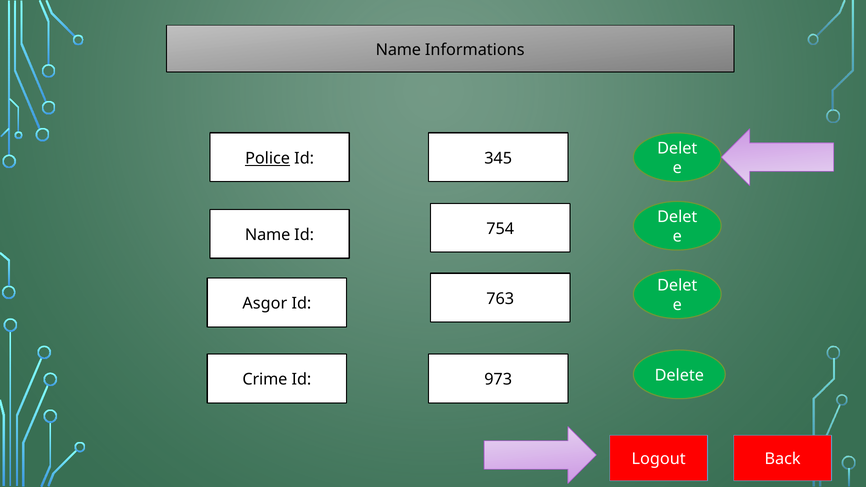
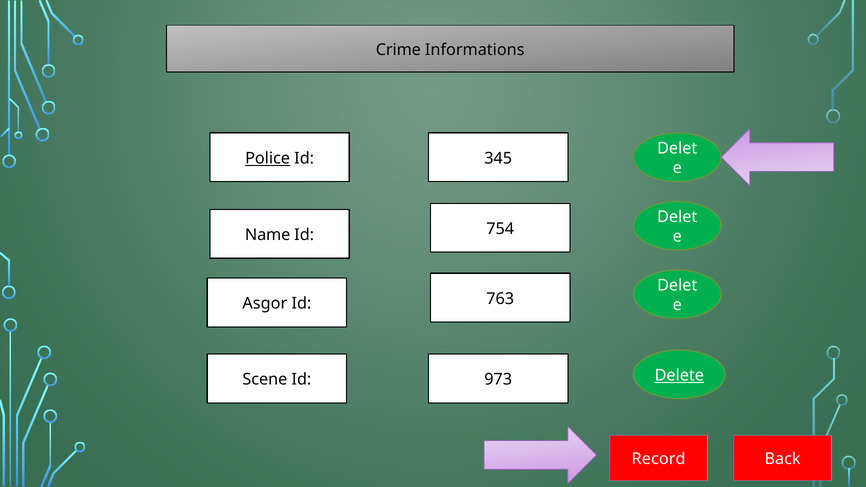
Name at (398, 50): Name -> Crime
Delete underline: none -> present
Crime: Crime -> Scene
Logout: Logout -> Record
